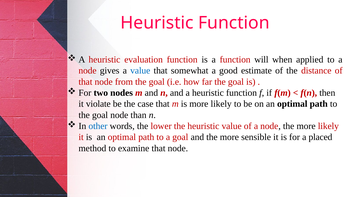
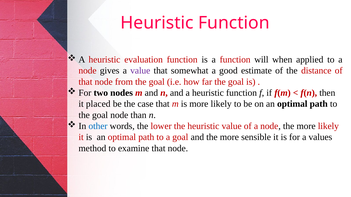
value at (140, 71) colour: blue -> purple
violate: violate -> placed
placed: placed -> values
